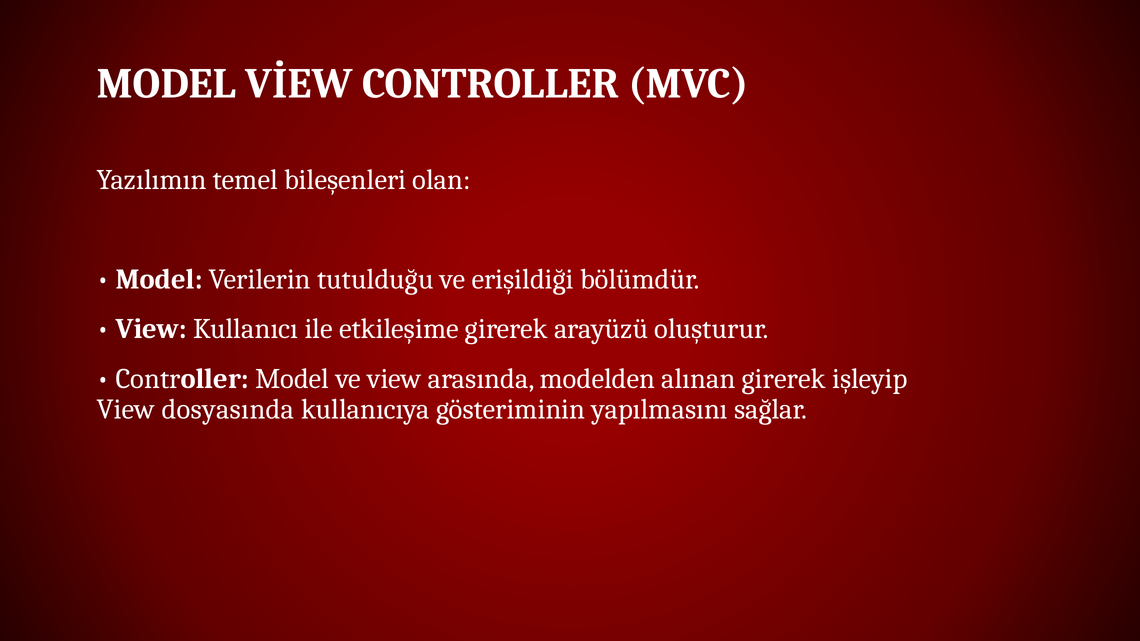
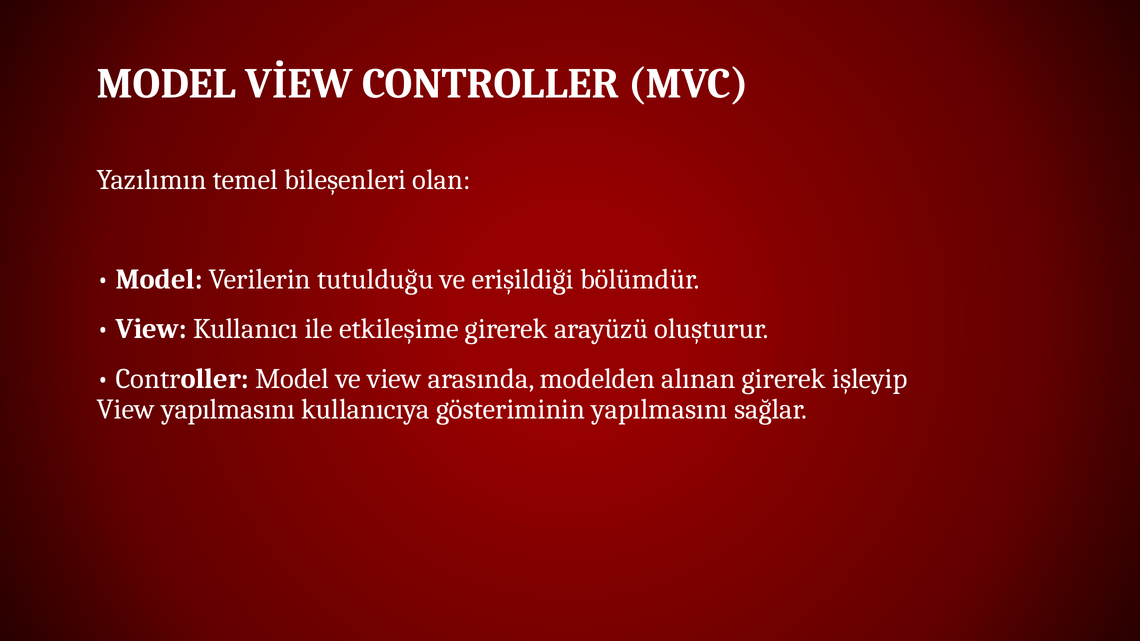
View dosyasında: dosyasında -> yapılmasını
